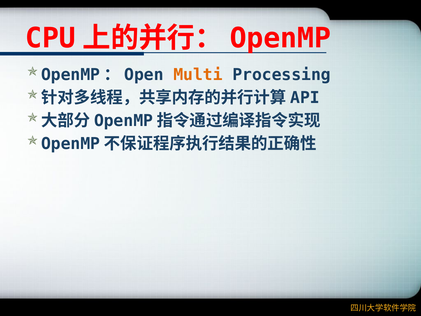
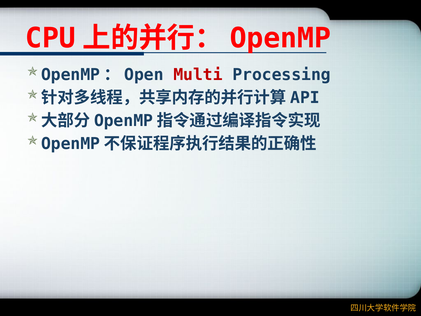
Multi colour: orange -> red
